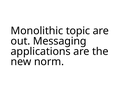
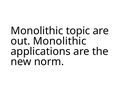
out Messaging: Messaging -> Monolithic
